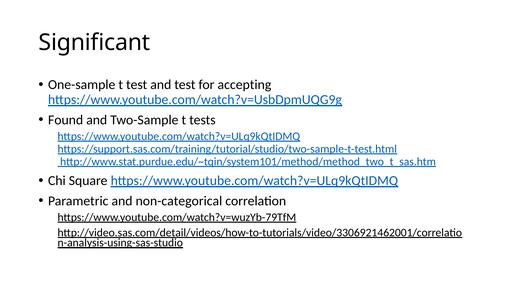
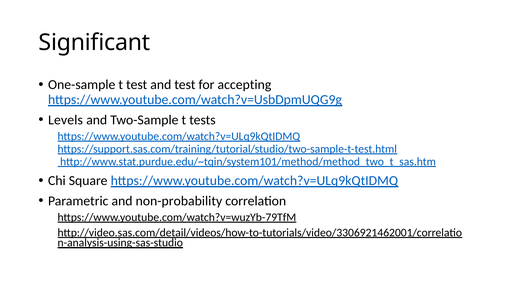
Found: Found -> Levels
non-categorical: non-categorical -> non-probability
